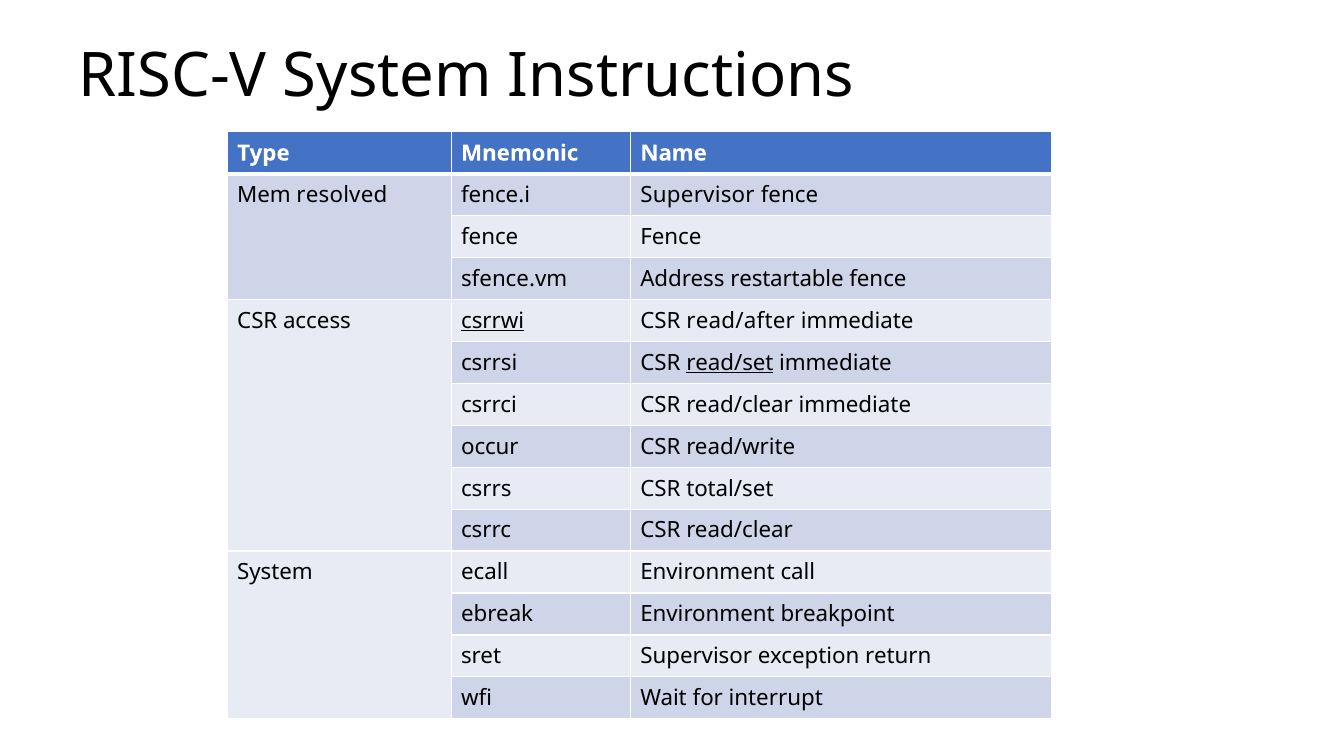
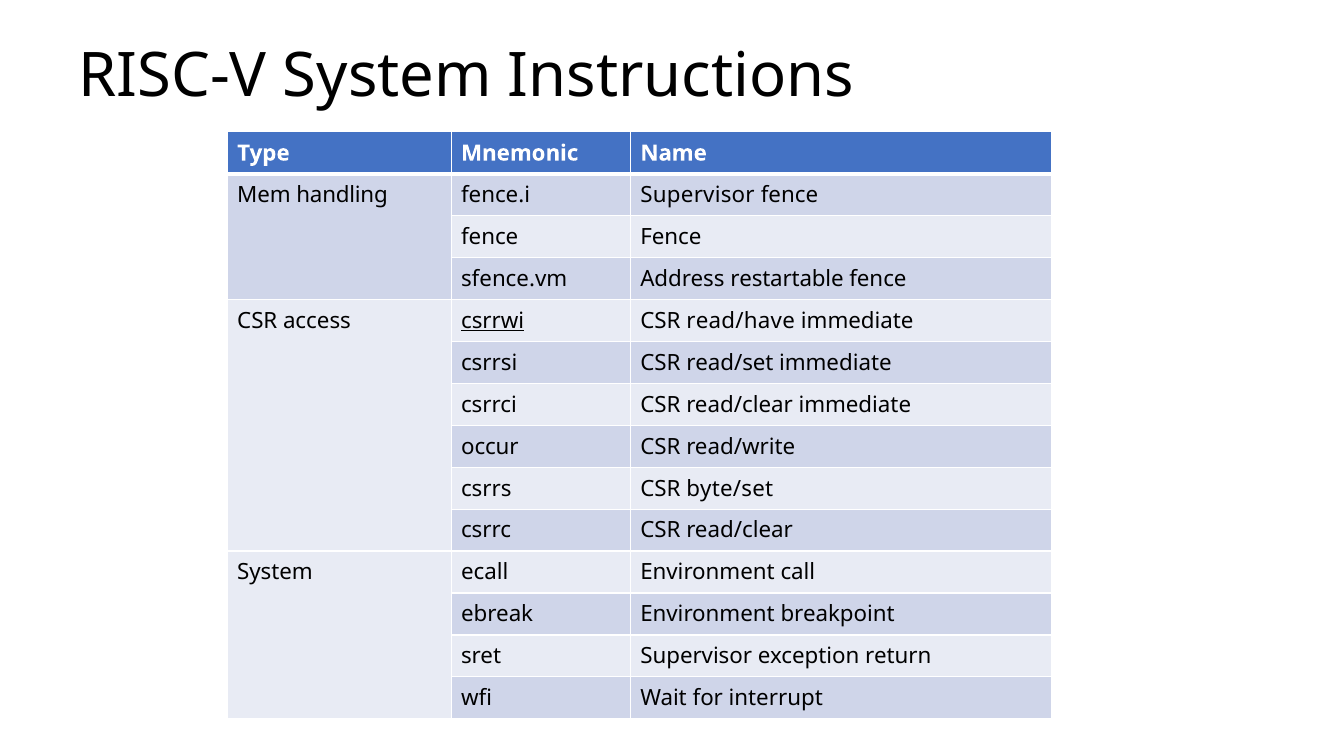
resolved: resolved -> handling
read/after: read/after -> read/have
read/set underline: present -> none
total/set: total/set -> byte/set
